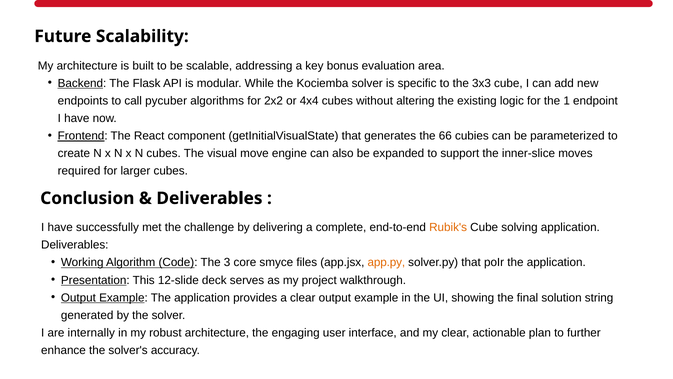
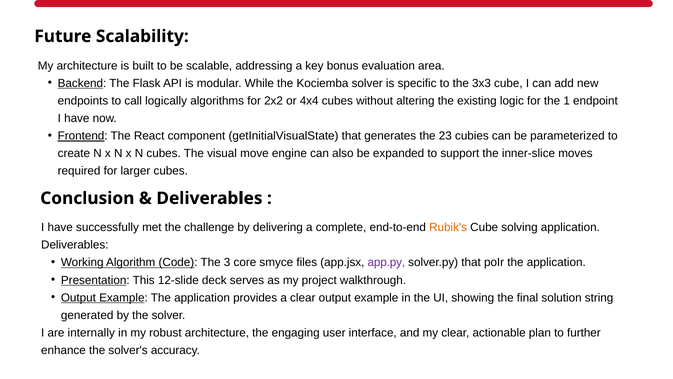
pycuber: pycuber -> logically
66: 66 -> 23
app.py colour: orange -> purple
